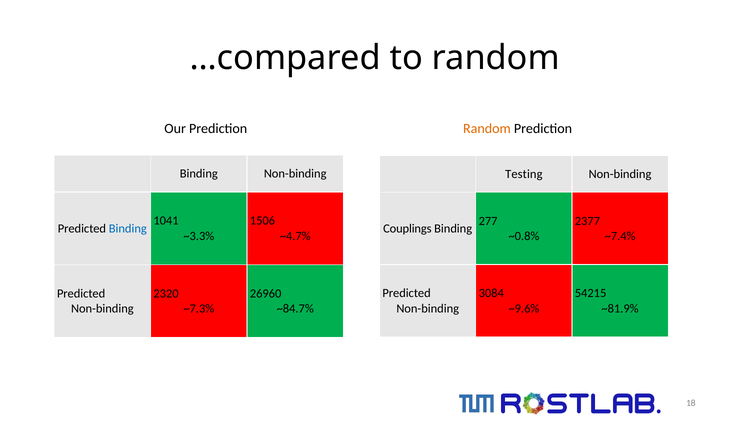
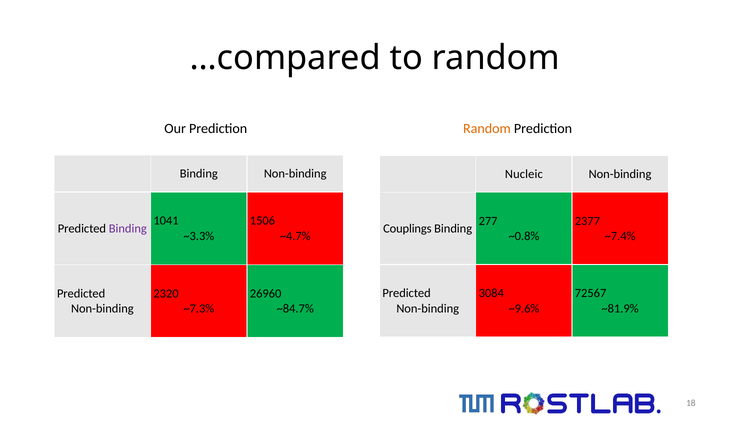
Testing: Testing -> Nucleic
Binding at (128, 228) colour: blue -> purple
54215: 54215 -> 72567
